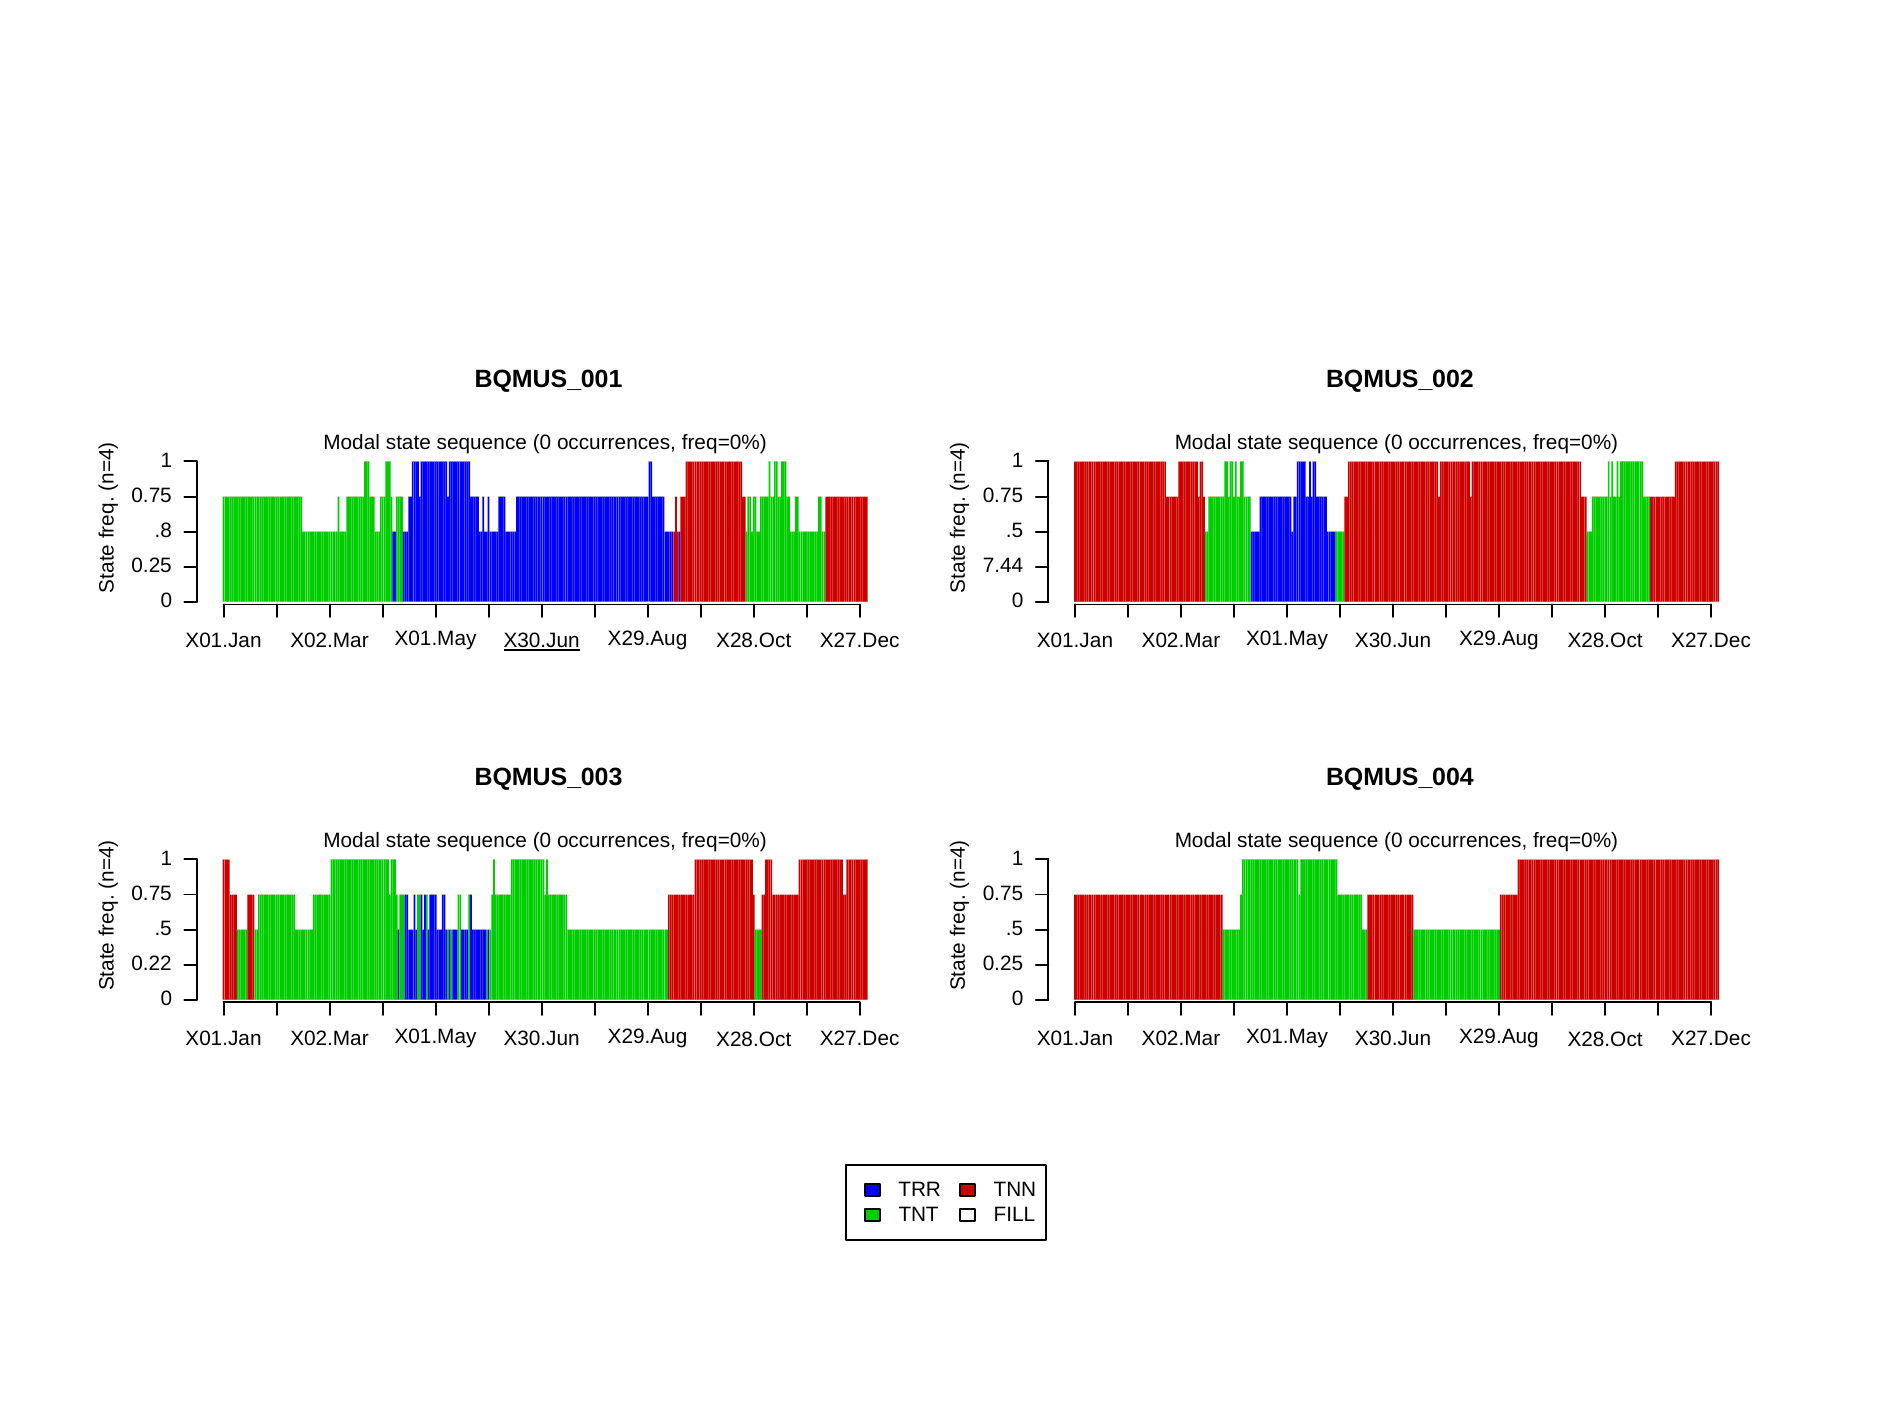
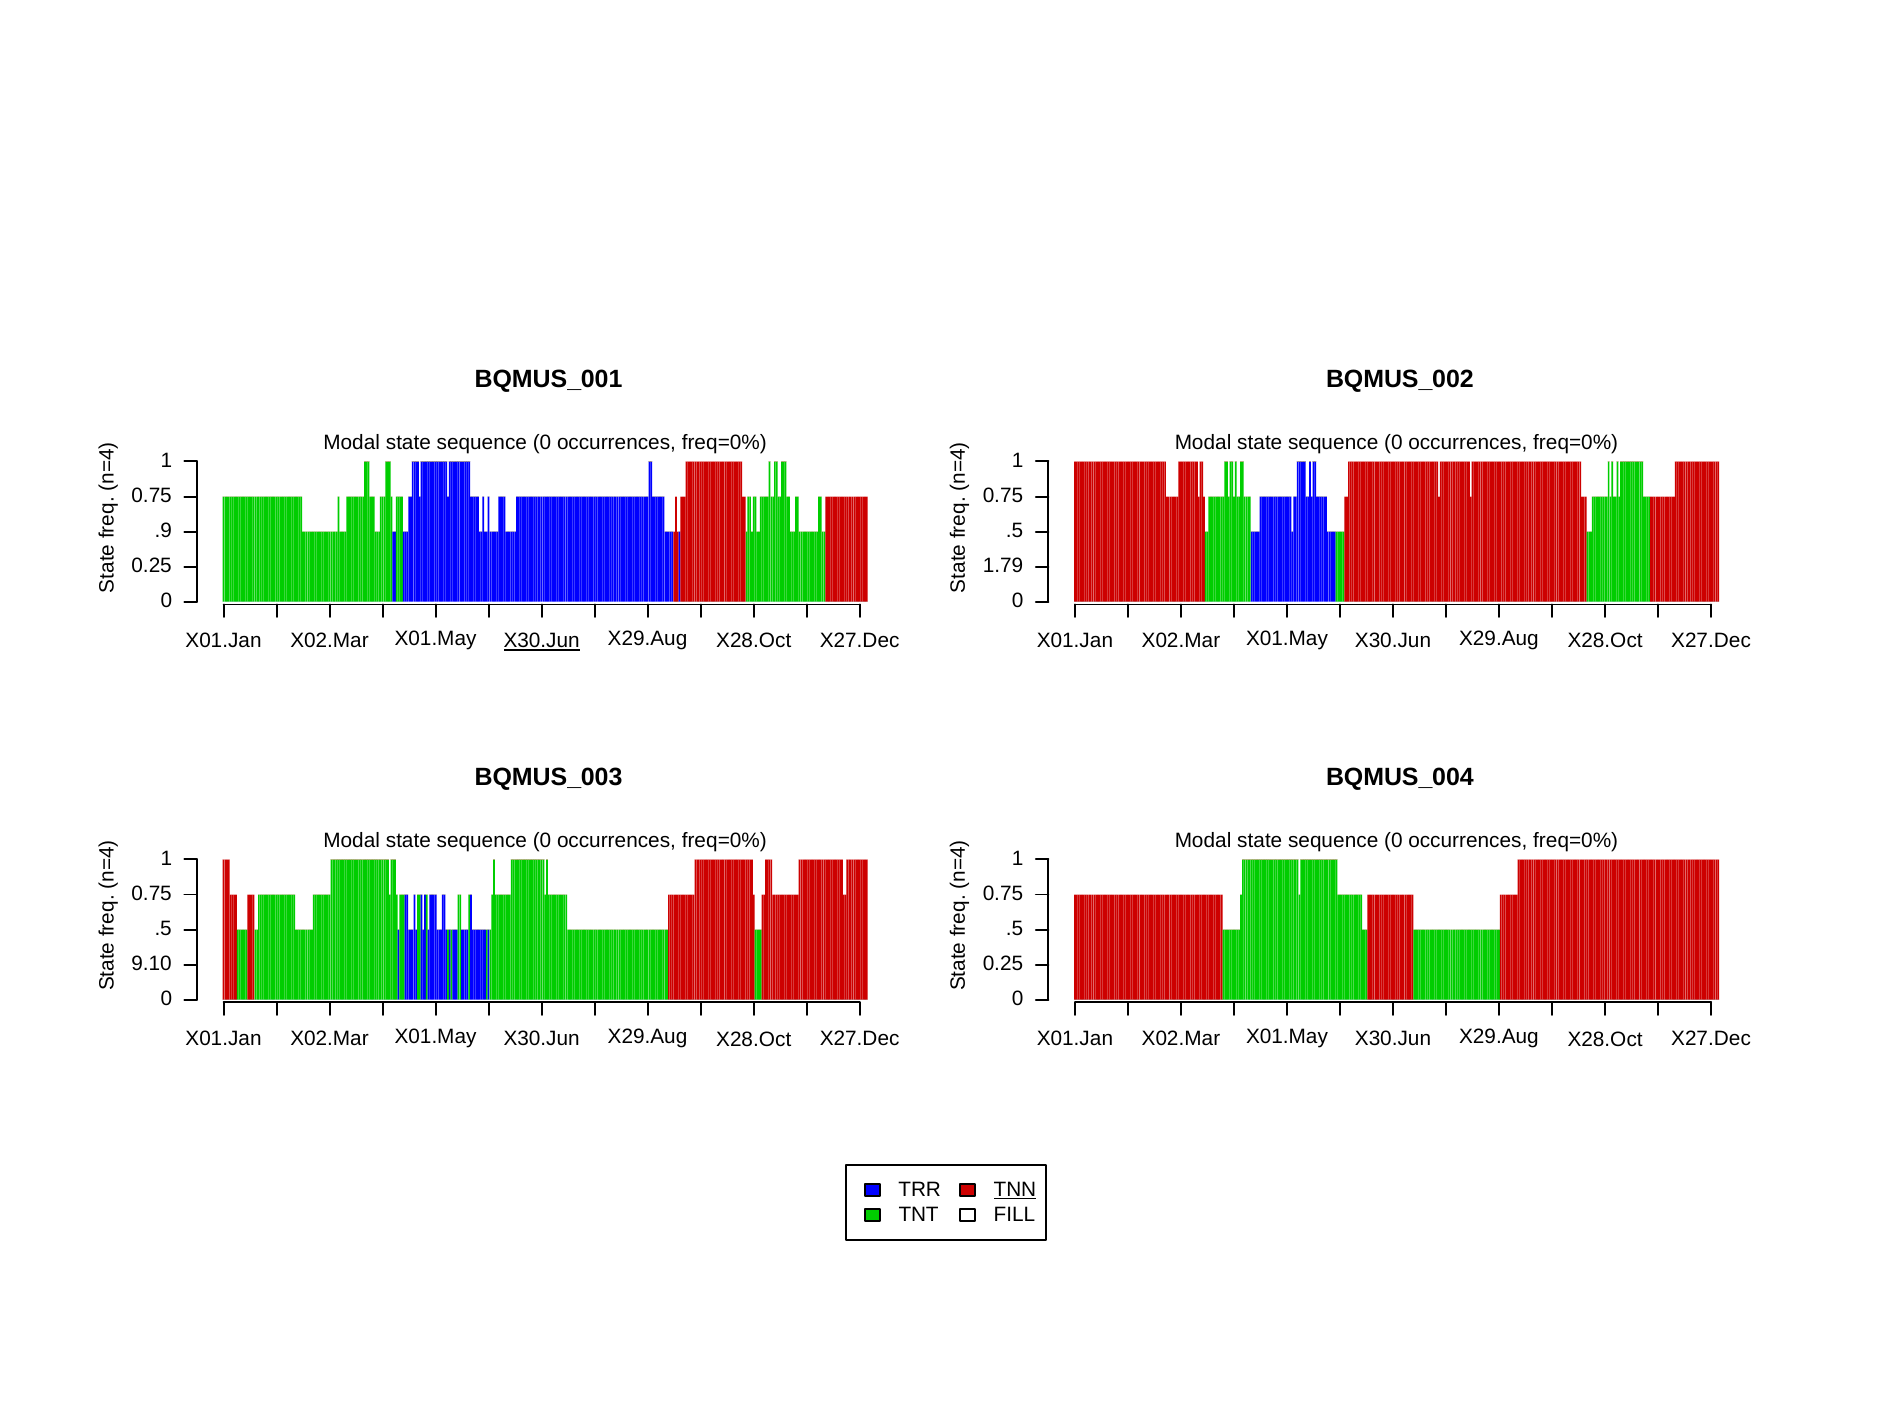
.8: .8 -> .9
7.44: 7.44 -> 1.79
0.22: 0.22 -> 9.10
TNN underline: none -> present
